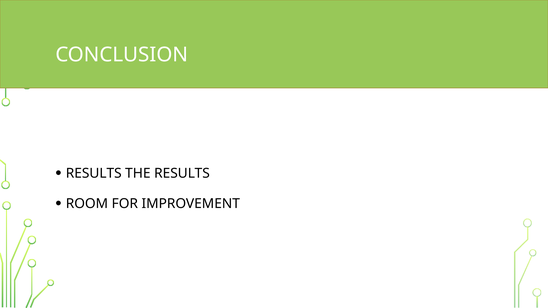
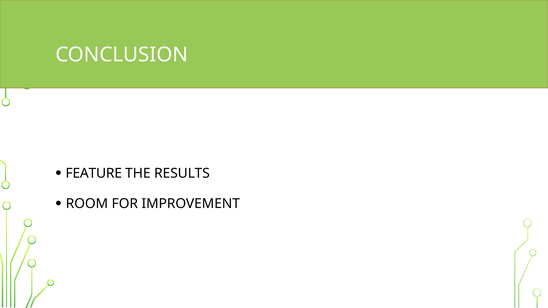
RESULTS at (94, 174): RESULTS -> FEATURE
